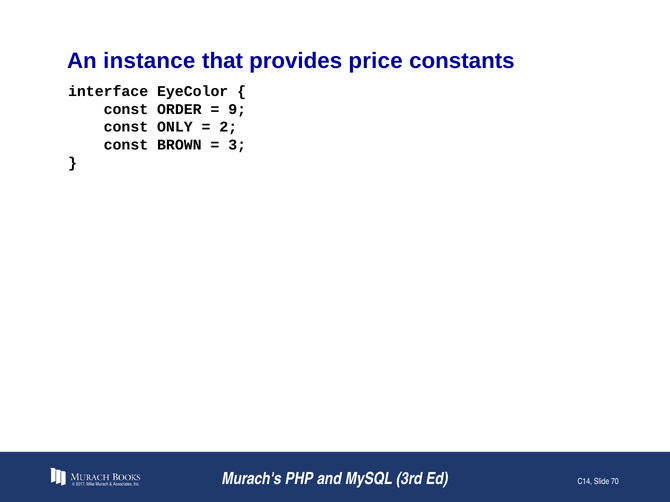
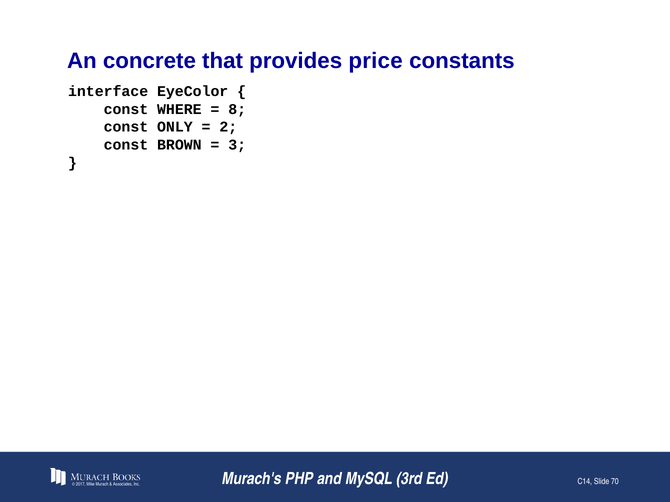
instance: instance -> concrete
ORDER: ORDER -> WHERE
9: 9 -> 8
